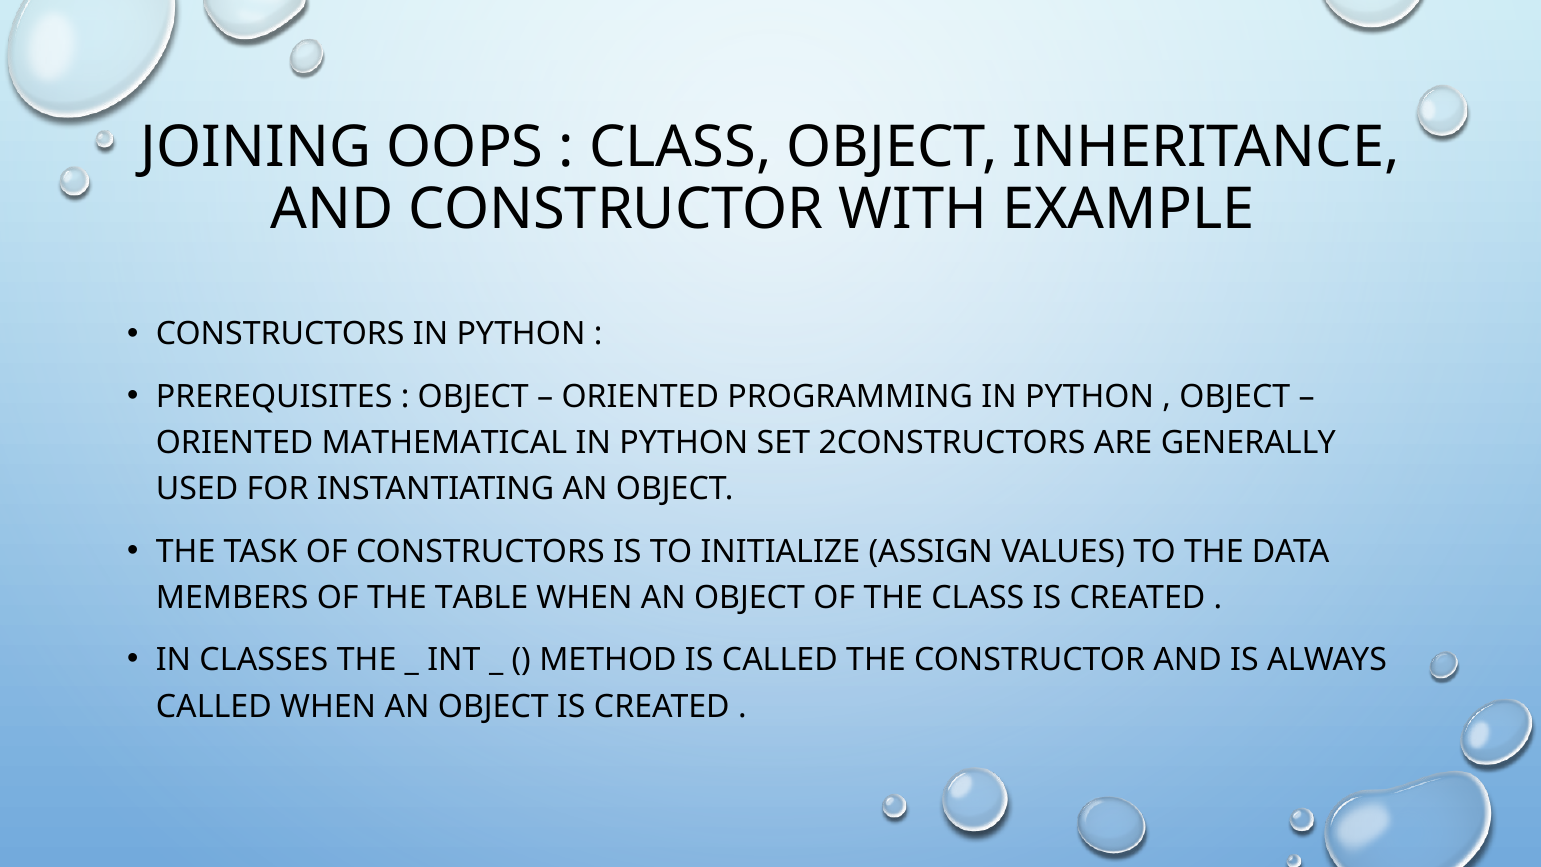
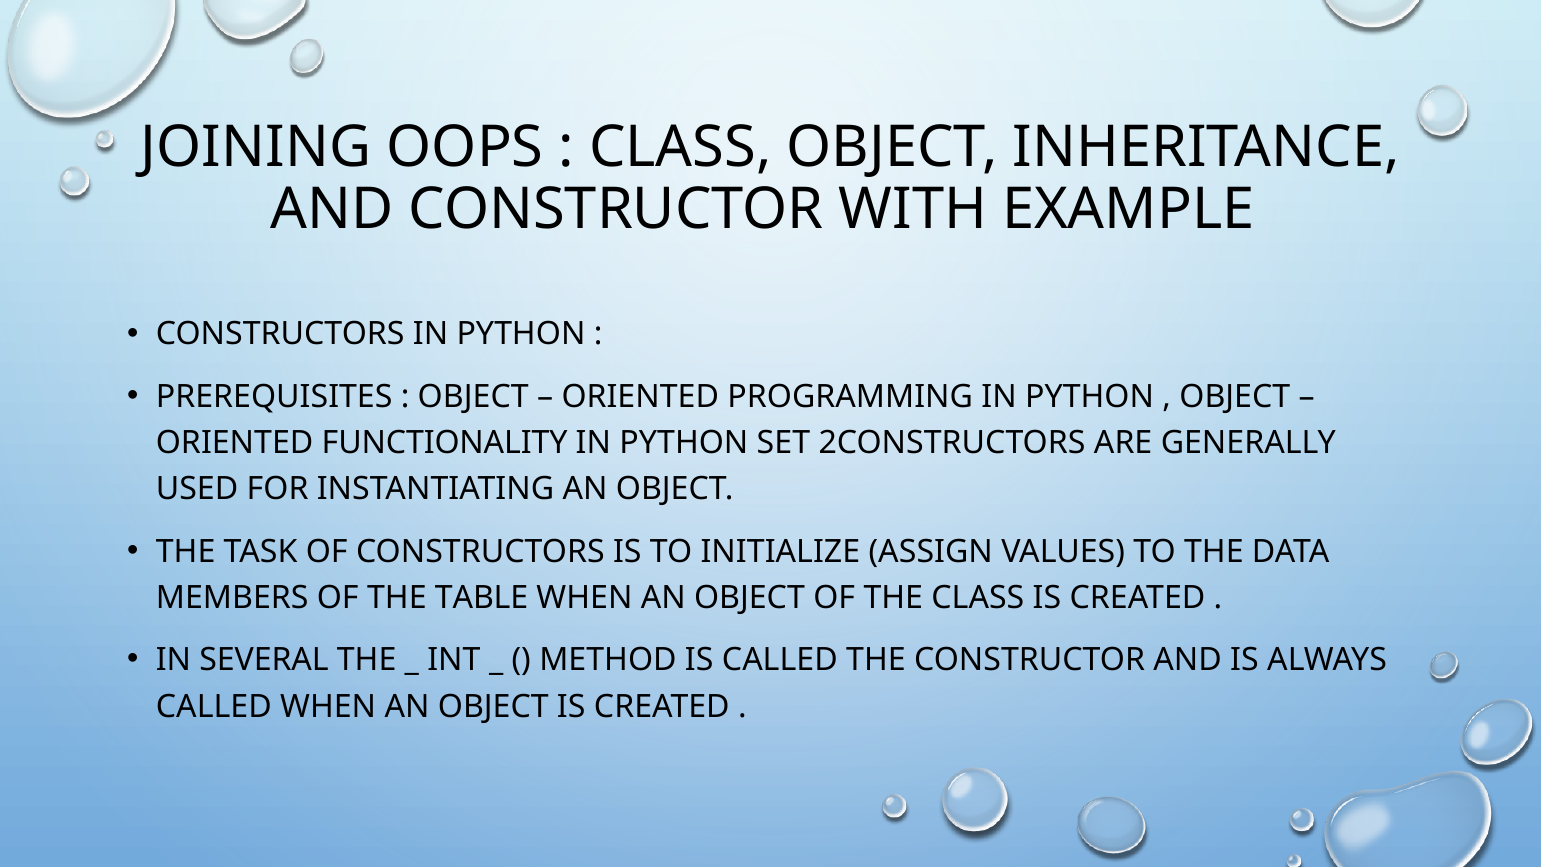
MATHEMATICAL: MATHEMATICAL -> FUNCTIONALITY
CLASSES: CLASSES -> SEVERAL
